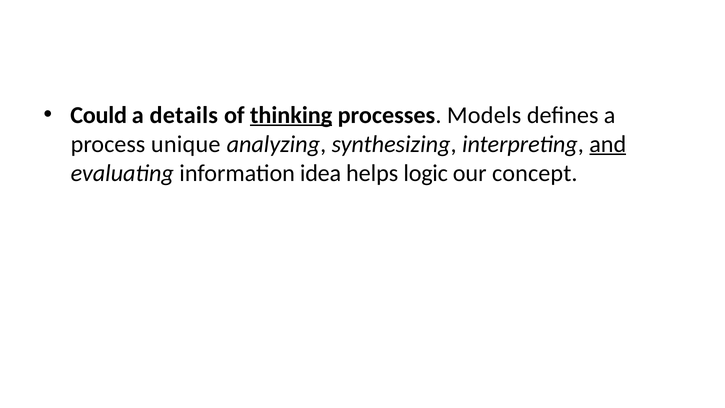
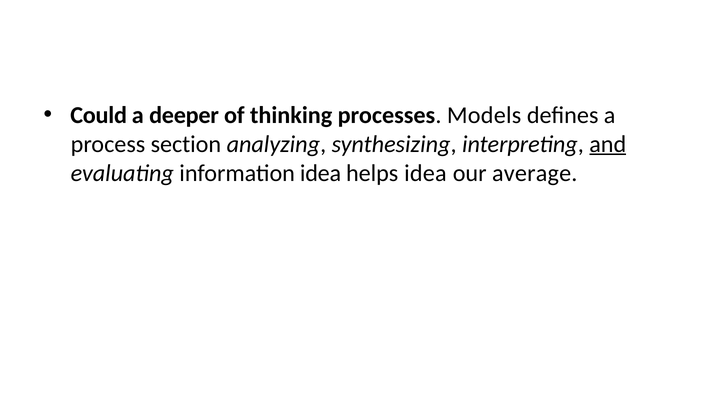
details: details -> deeper
thinking underline: present -> none
unique: unique -> section
helps logic: logic -> idea
concept: concept -> average
